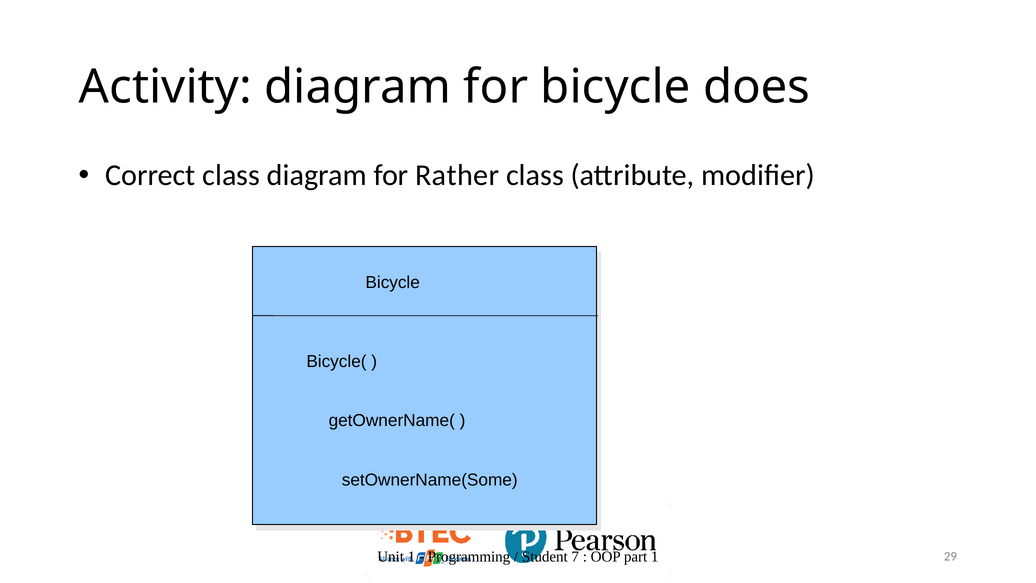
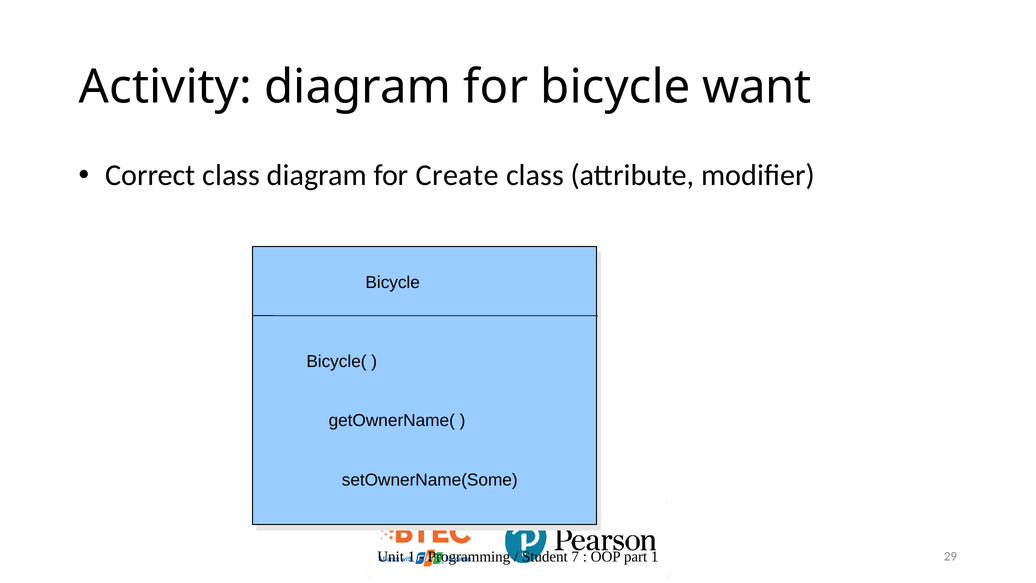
does: does -> want
Rather: Rather -> Create
